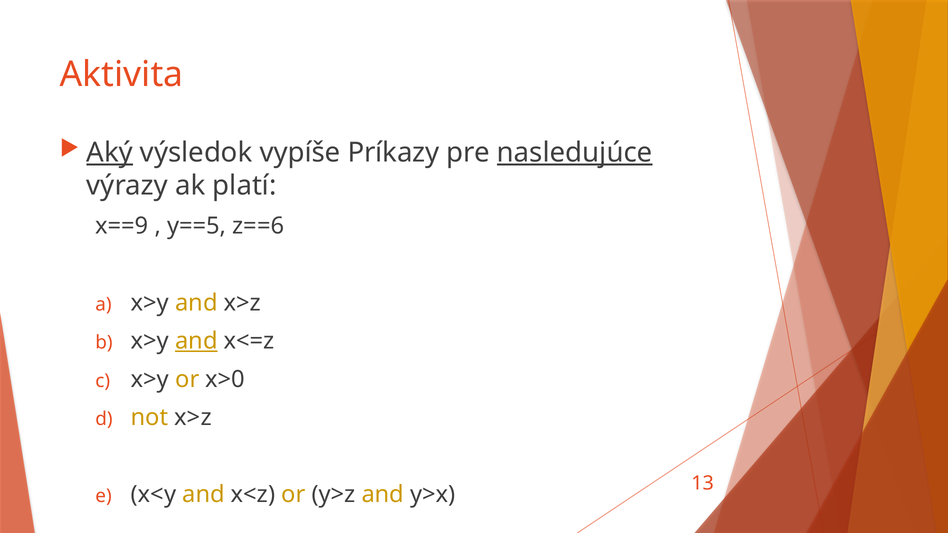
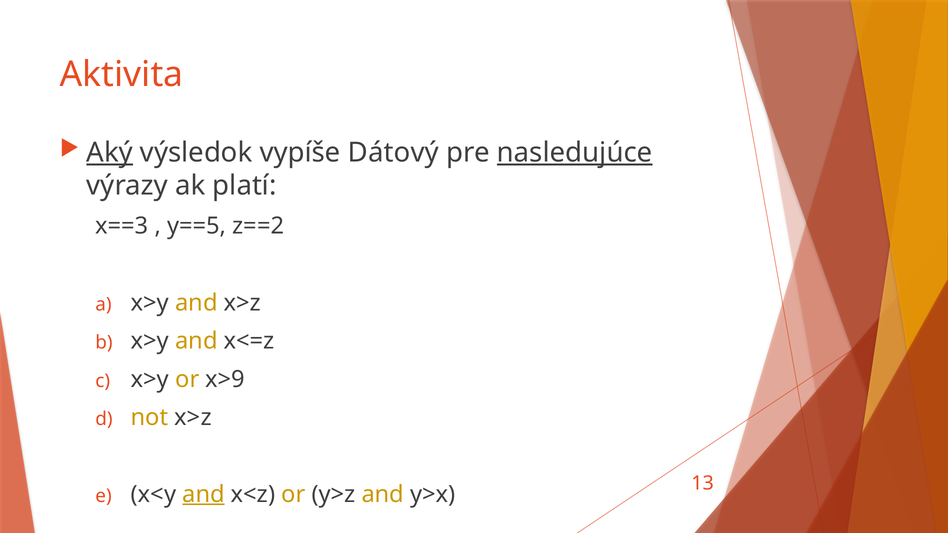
Príkazy: Príkazy -> Dátový
x==9: x==9 -> x==3
z==6: z==6 -> z==2
and at (196, 341) underline: present -> none
x>0: x>0 -> x>9
and at (204, 494) underline: none -> present
